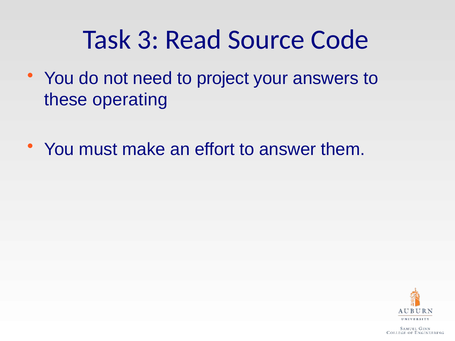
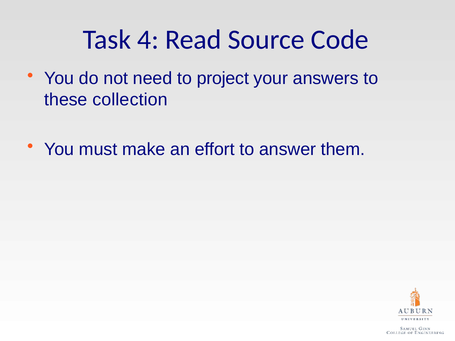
3: 3 -> 4
operating: operating -> collection
